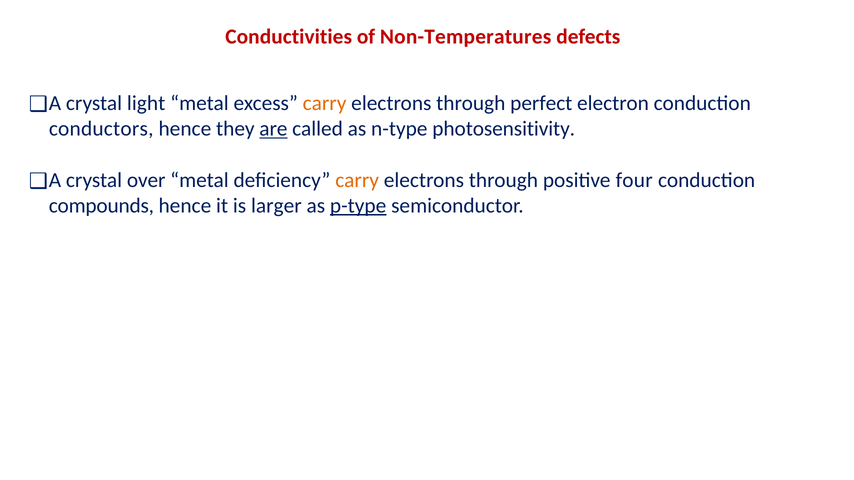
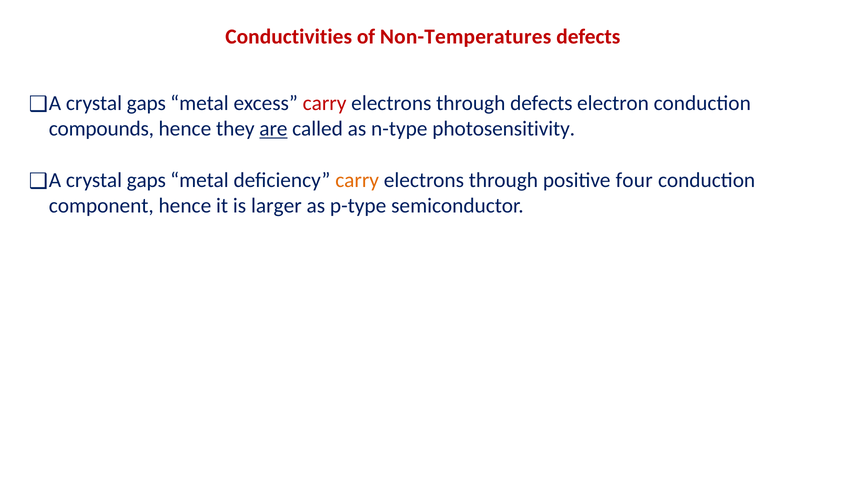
light at (146, 103): light -> gaps
carry at (325, 103) colour: orange -> red
through perfect: perfect -> defects
conductors: conductors -> compounds
over at (146, 180): over -> gaps
compounds: compounds -> component
p-type underline: present -> none
